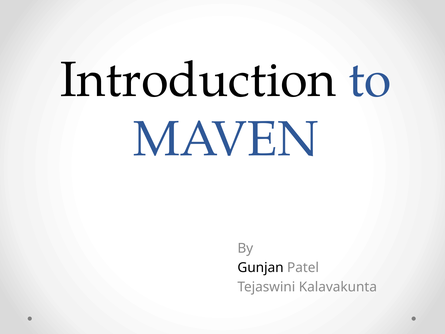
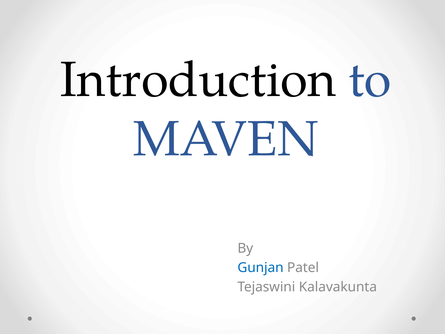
Gunjan colour: black -> blue
